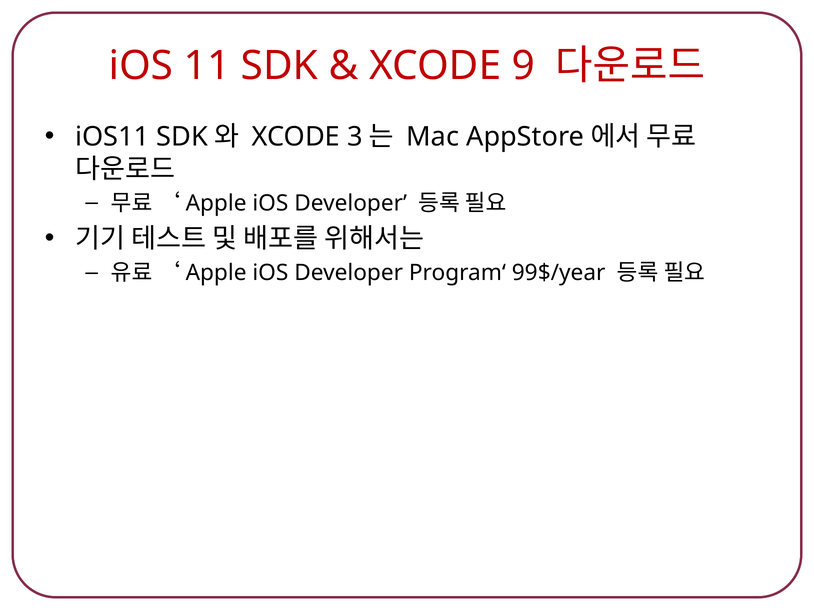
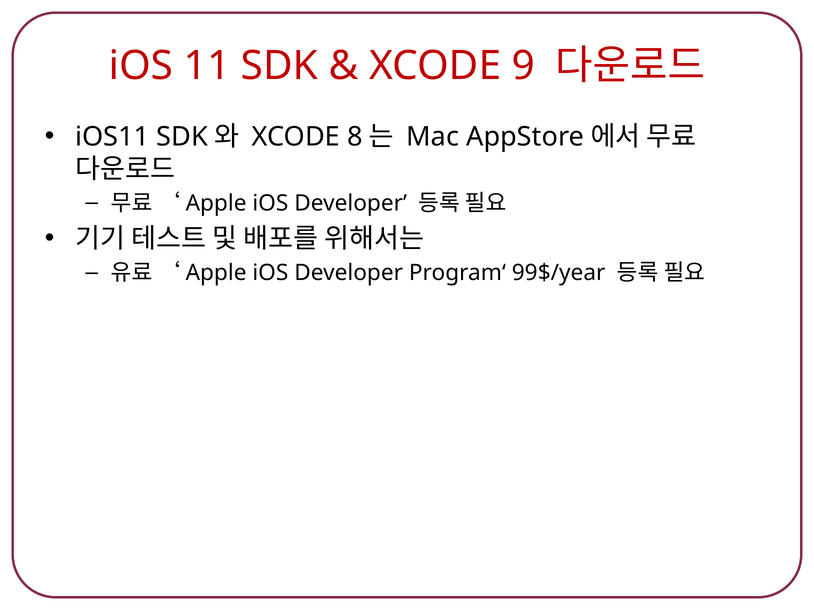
3: 3 -> 8
